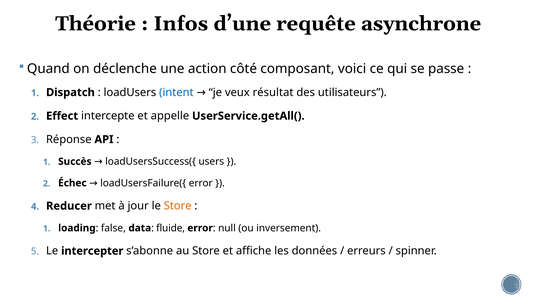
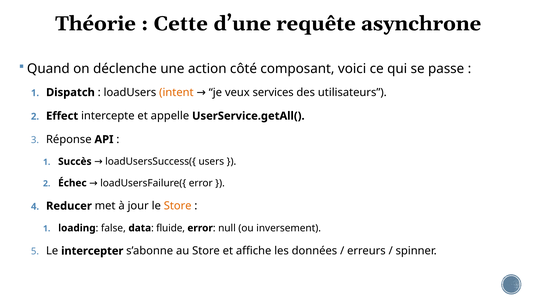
Infos: Infos -> Cette
intent colour: blue -> orange
résultat: résultat -> services
